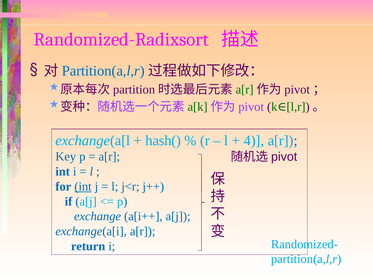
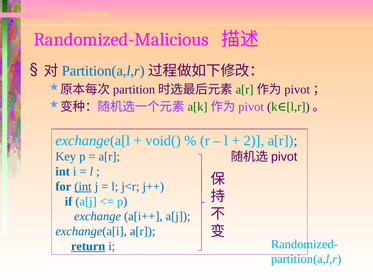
Randomized-Radixsort: Randomized-Radixsort -> Randomized-Malicious
hash(: hash( -> void(
4: 4 -> 2
return underline: none -> present
